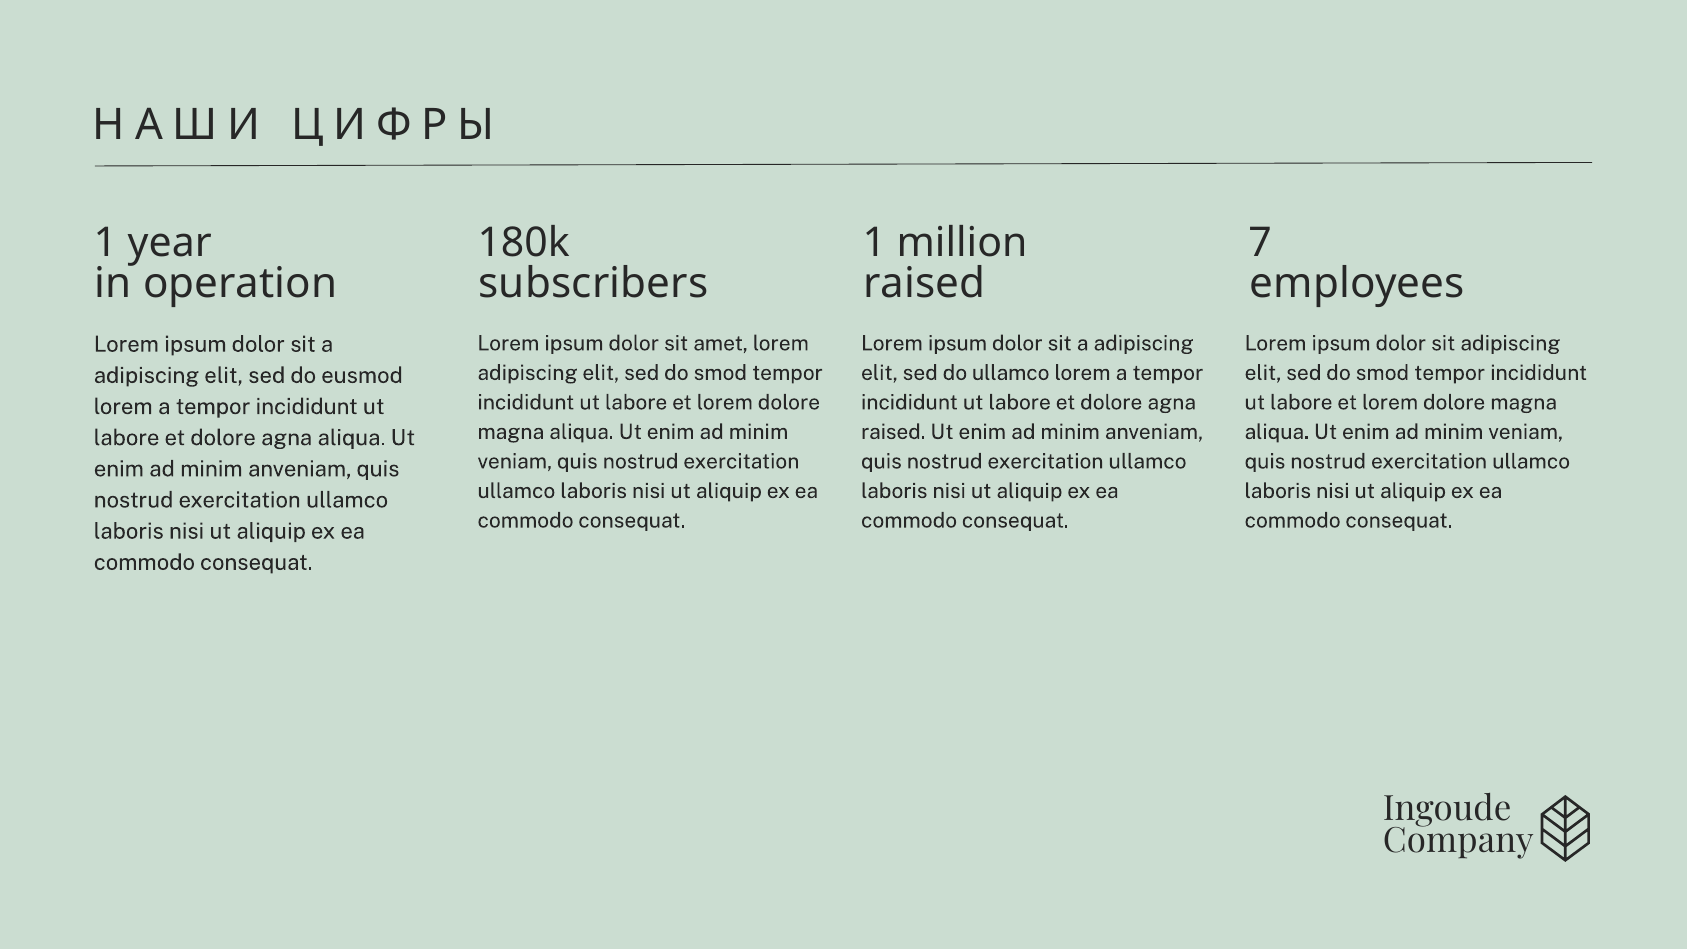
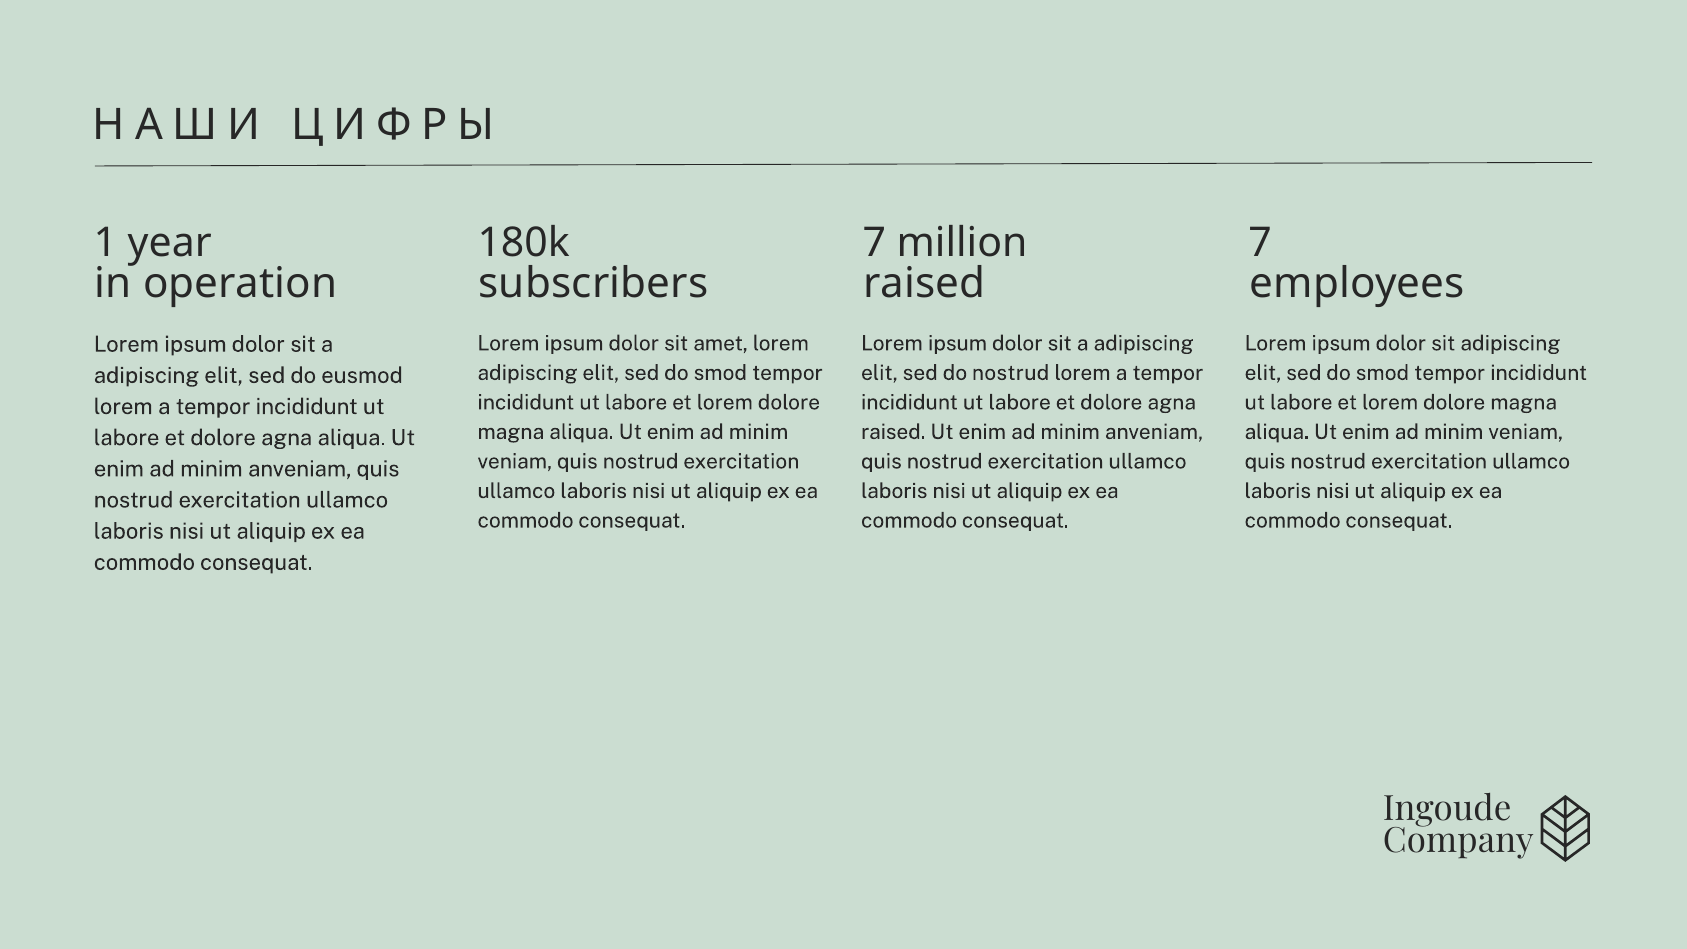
180k 1: 1 -> 7
do ullamco: ullamco -> nostrud
